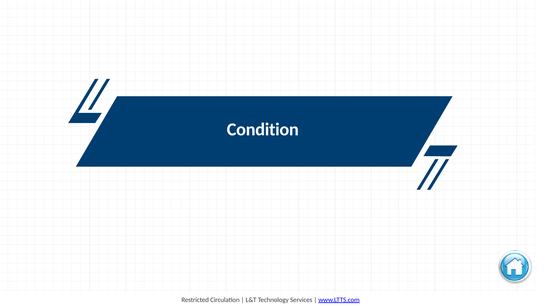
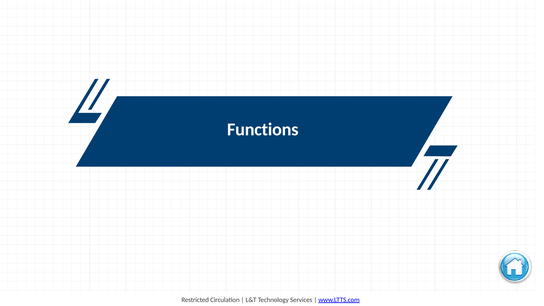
Condition: Condition -> Functions
